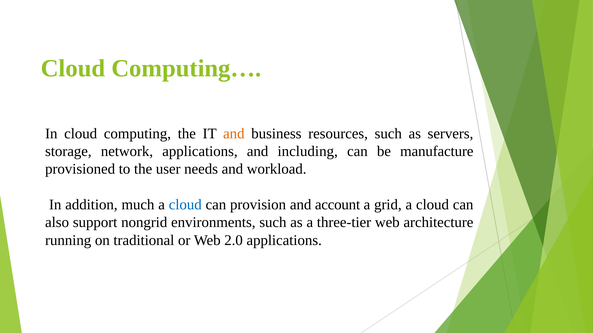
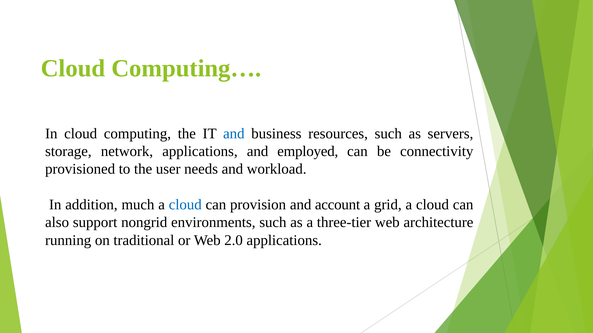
and at (234, 134) colour: orange -> blue
including: including -> employed
manufacture: manufacture -> connectivity
